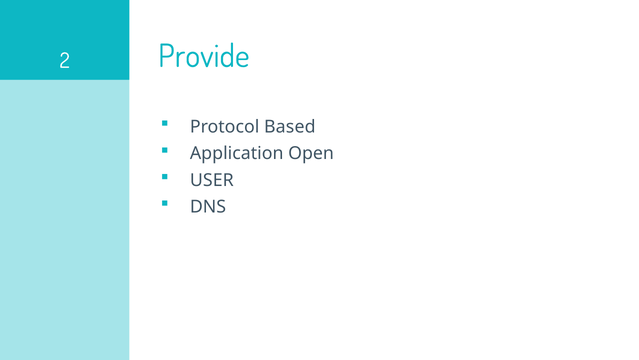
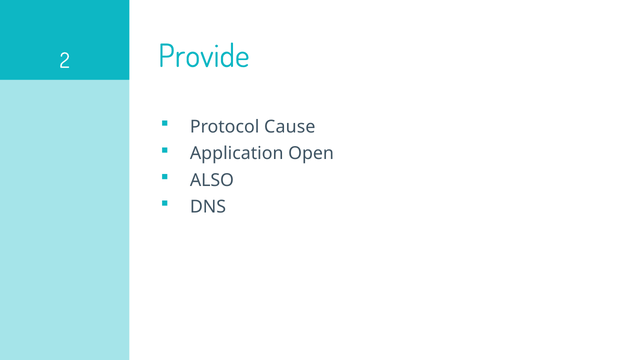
Based: Based -> Cause
USER: USER -> ALSO
